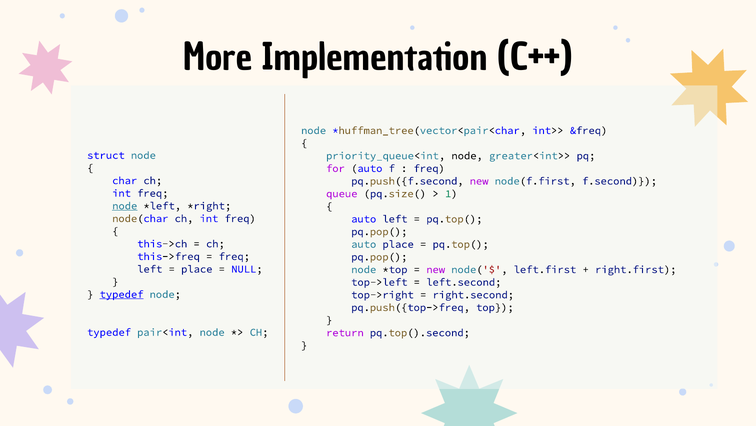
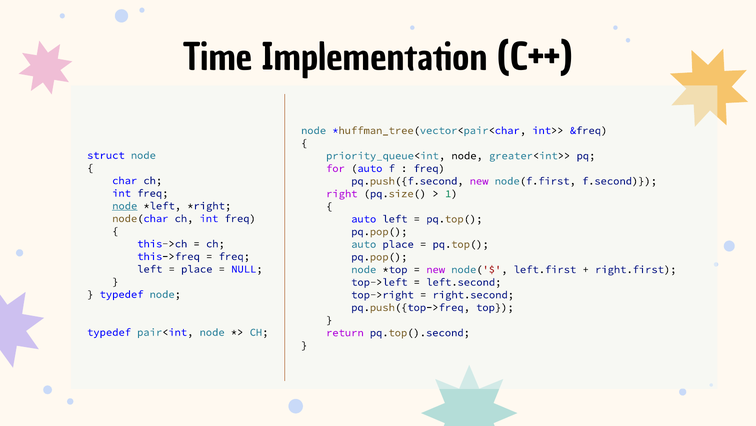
More: More -> Time
queue: queue -> right
typedef at (122, 294) underline: present -> none
